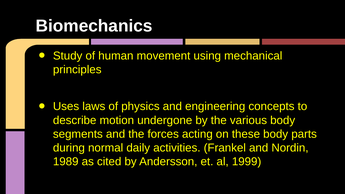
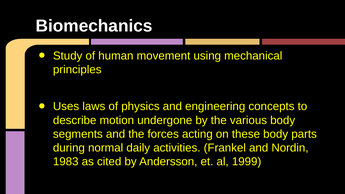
1989: 1989 -> 1983
